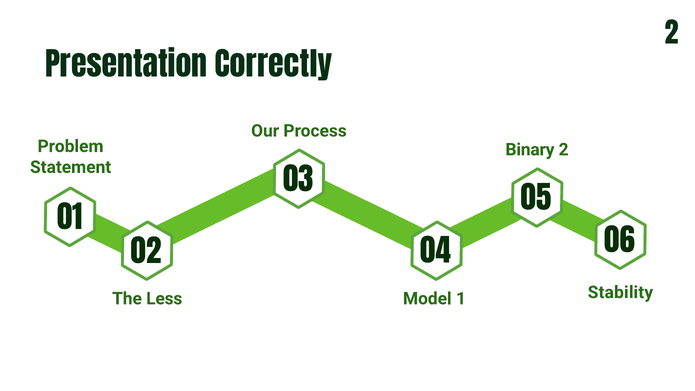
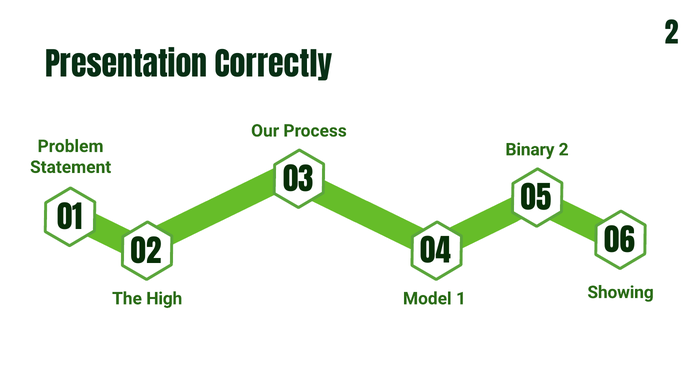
Stability: Stability -> Showing
Less: Less -> High
